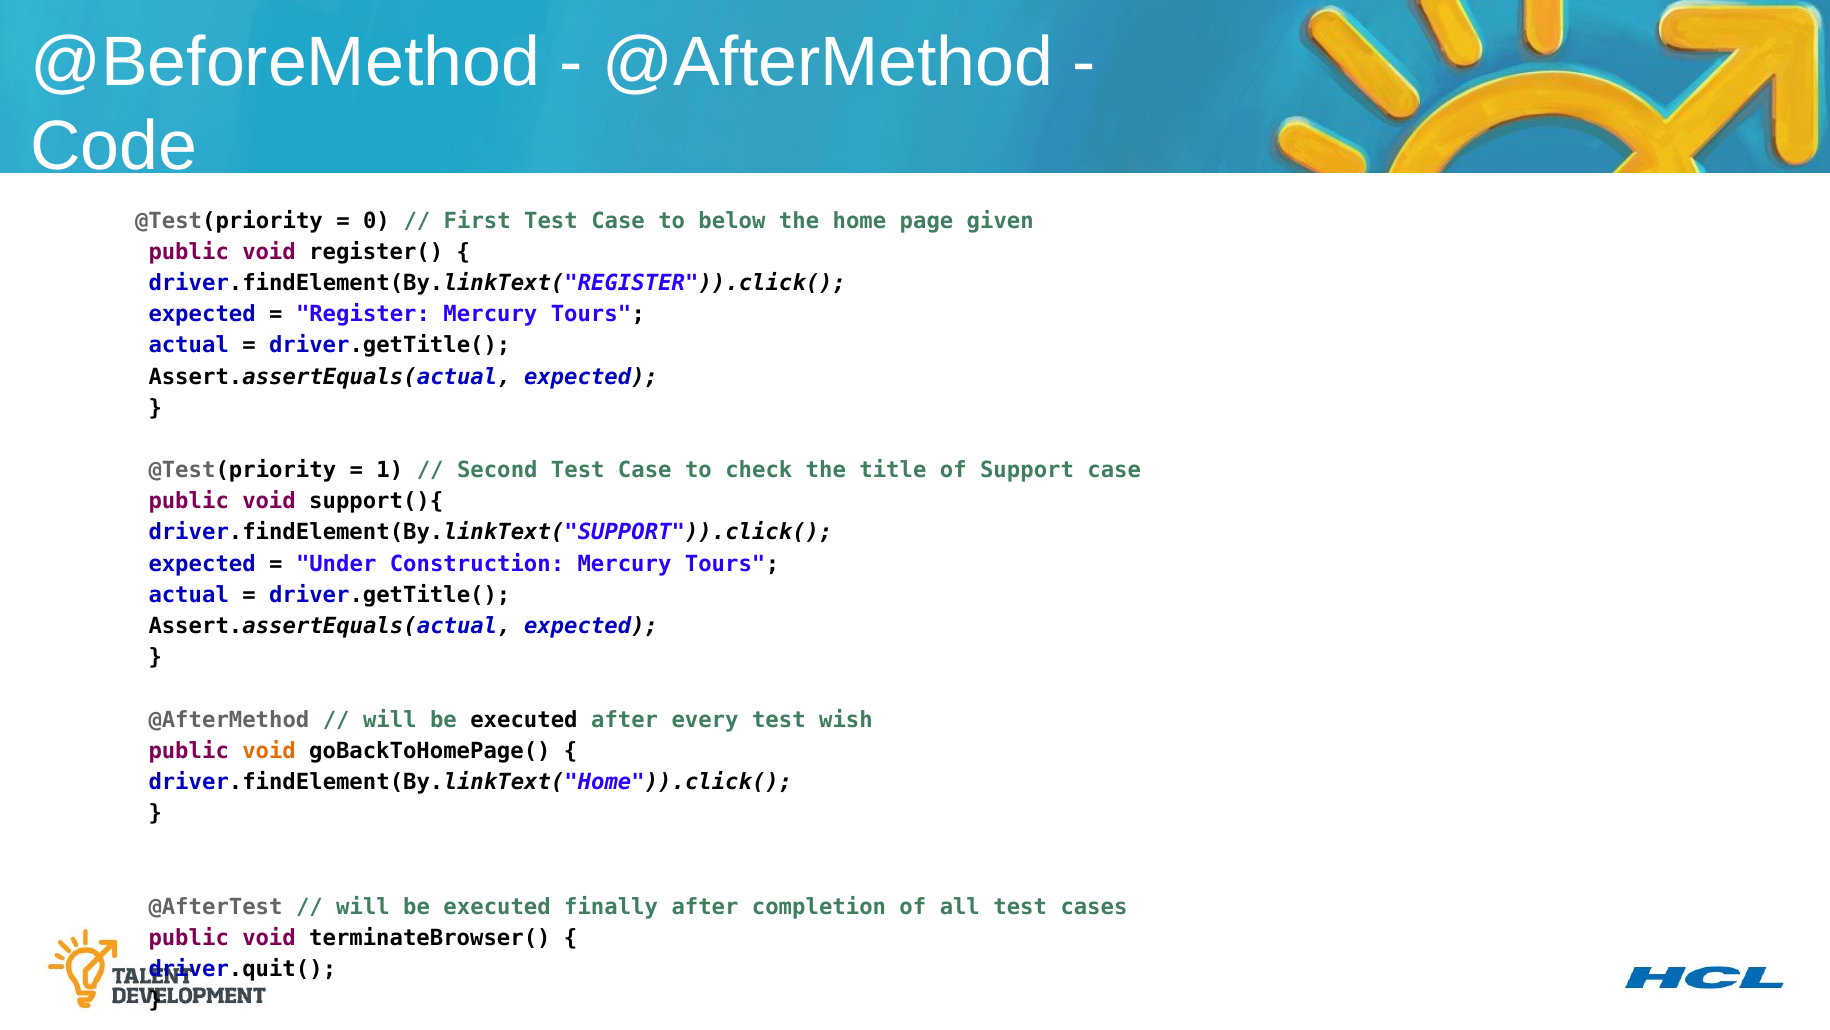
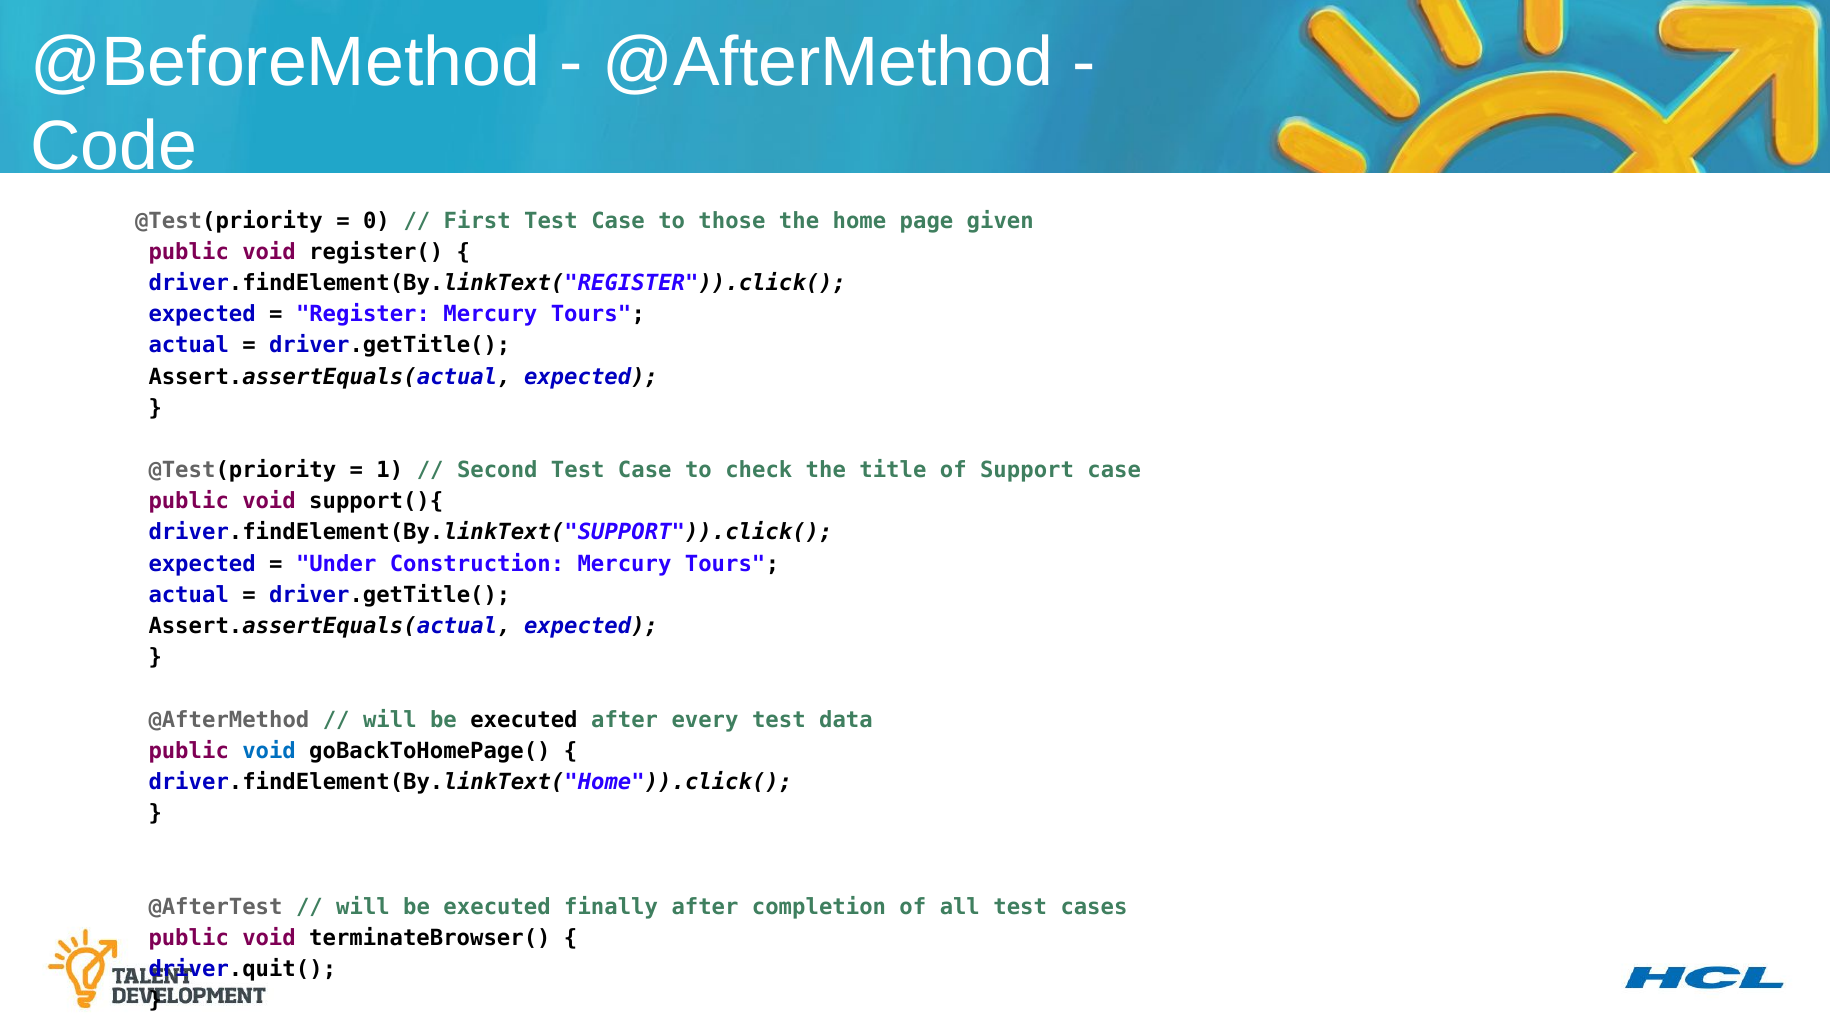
below: below -> those
wish: wish -> data
void at (269, 750) colour: orange -> blue
